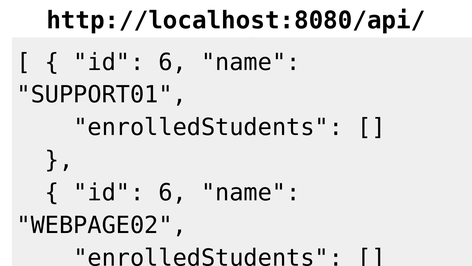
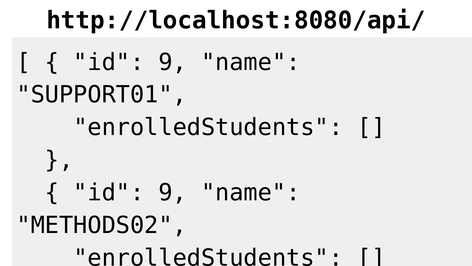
6 at (173, 62): 6 -> 9
6 at (173, 192): 6 -> 9
WEBPAGE02: WEBPAGE02 -> METHODS02
